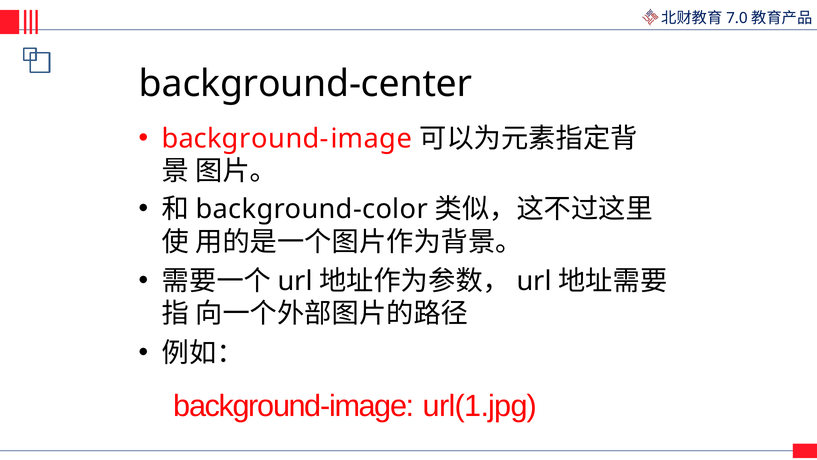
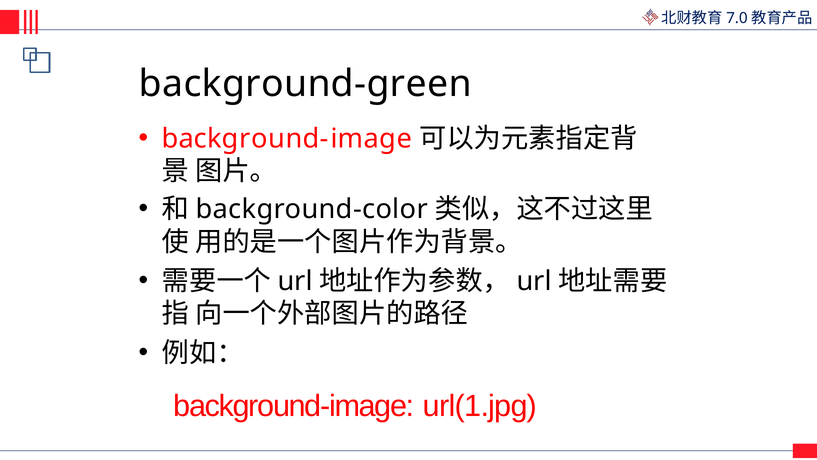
background-center: background-center -> background-green
